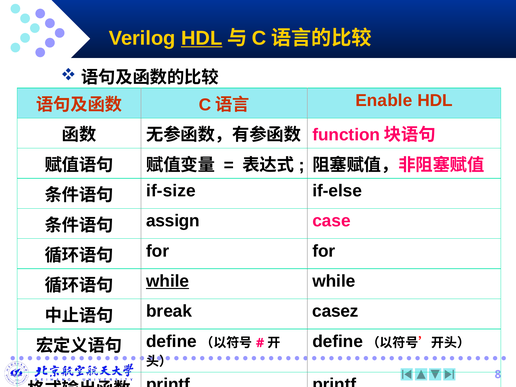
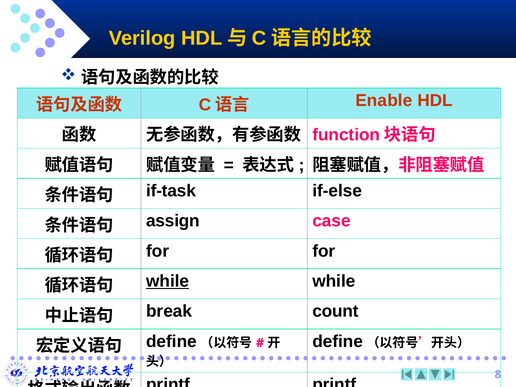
HDL at (202, 38) underline: present -> none
if-size: if-size -> if-task
casez: casez -> count
